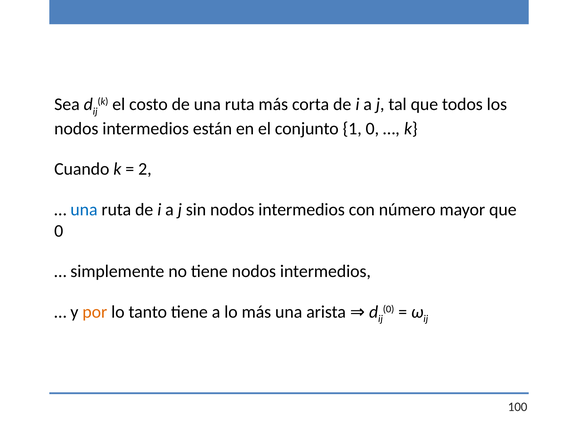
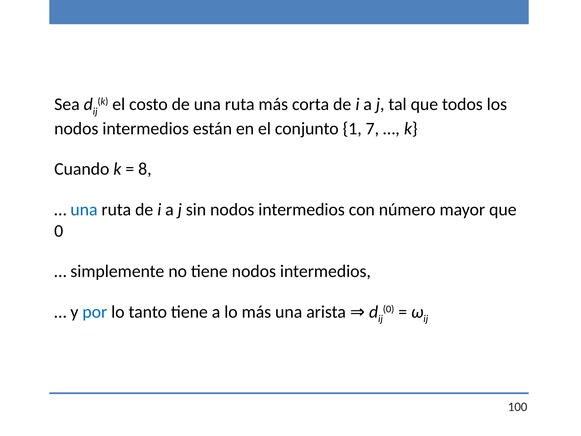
1 0: 0 -> 7
2: 2 -> 8
por colour: orange -> blue
